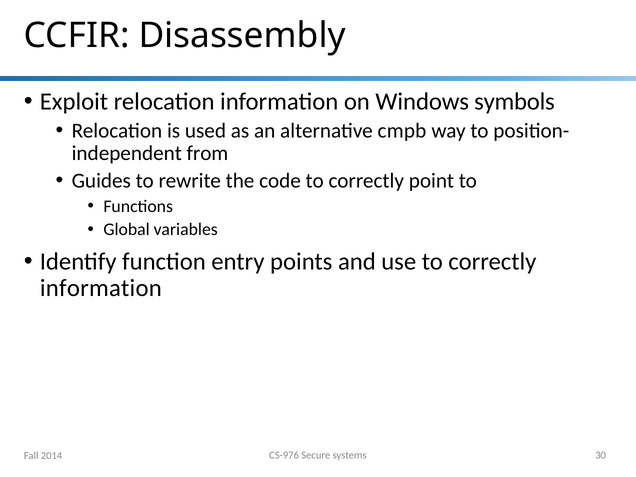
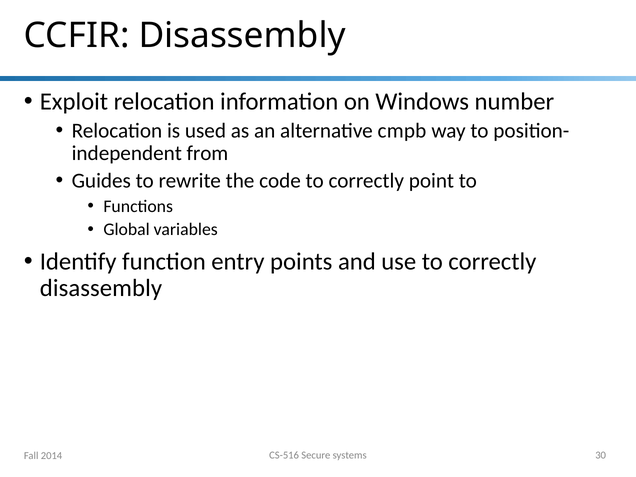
symbols: symbols -> number
information at (101, 288): information -> disassembly
CS-976: CS-976 -> CS-516
